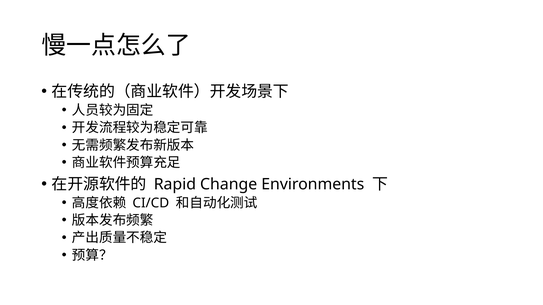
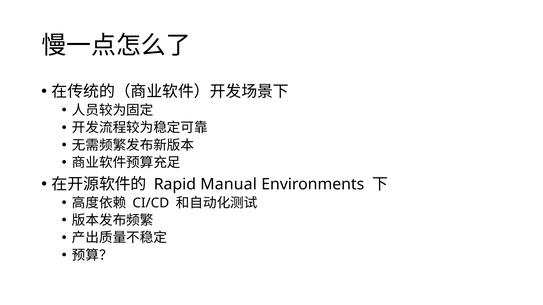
Change: Change -> Manual
